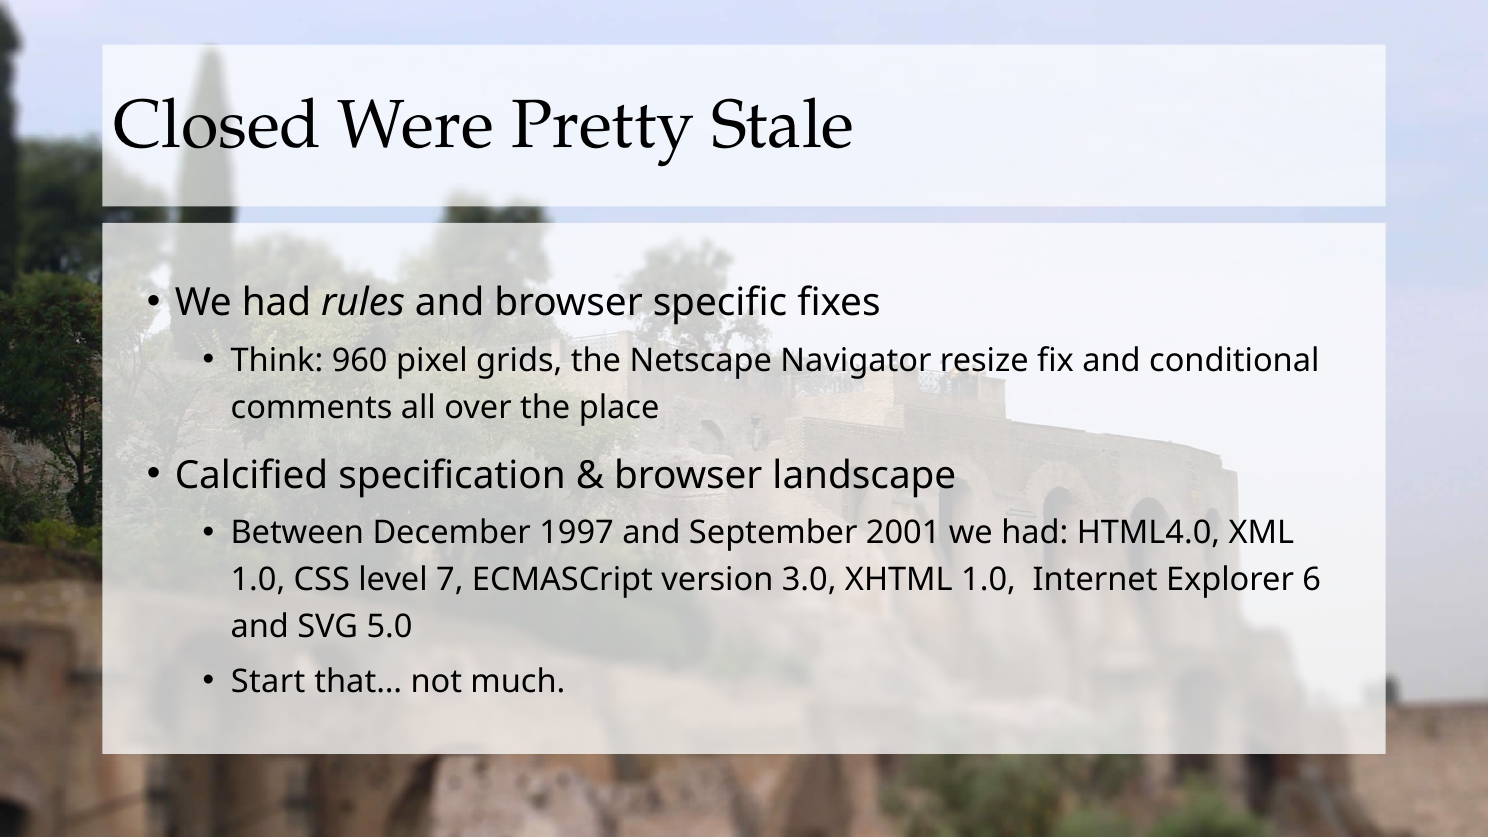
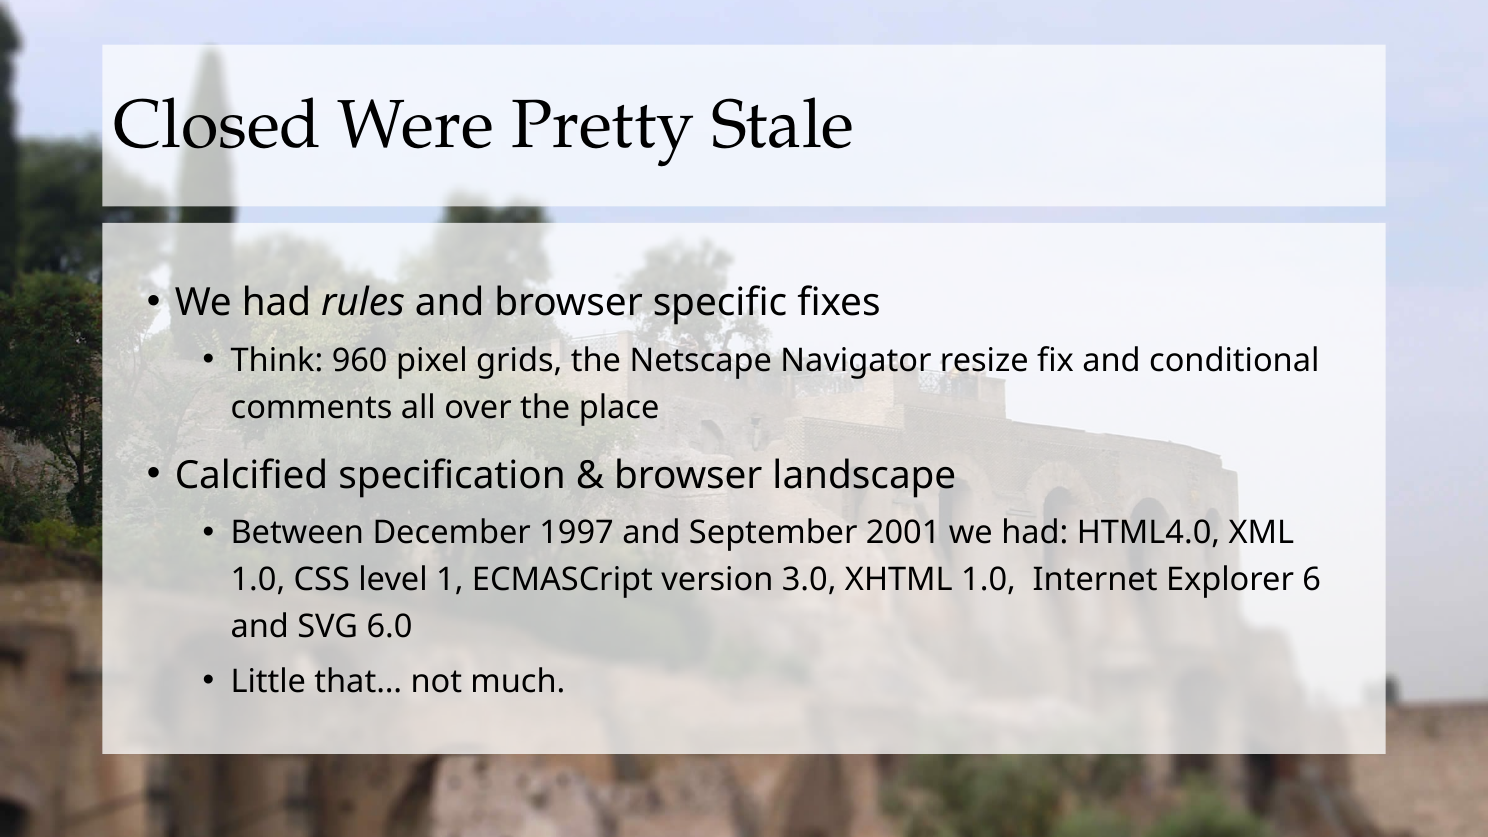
7: 7 -> 1
5.0: 5.0 -> 6.0
Start: Start -> Little
